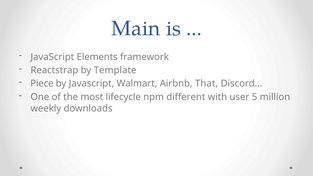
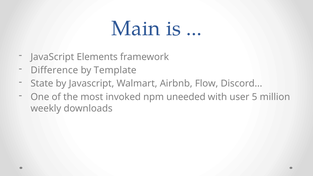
Reactstrap: Reactstrap -> Difference
Piece: Piece -> State
That: That -> Flow
lifecycle: lifecycle -> invoked
different: different -> uneeded
